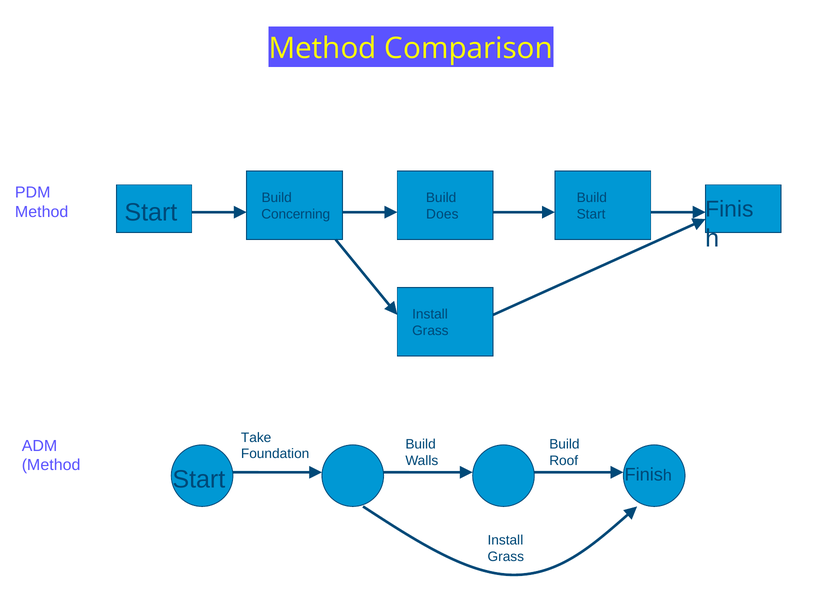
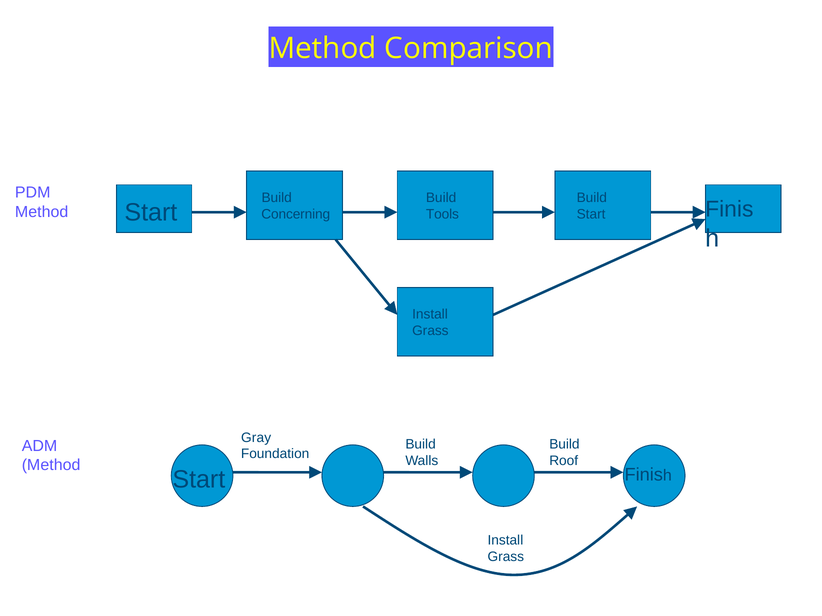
Does: Does -> Tools
Take: Take -> Gray
